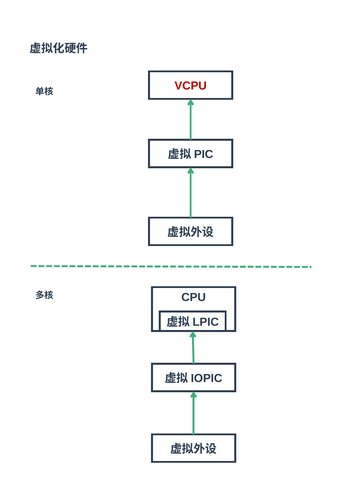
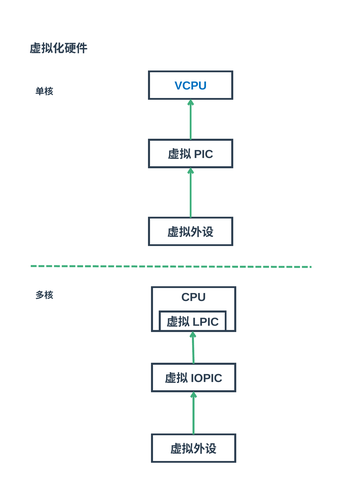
VCPU colour: red -> blue
